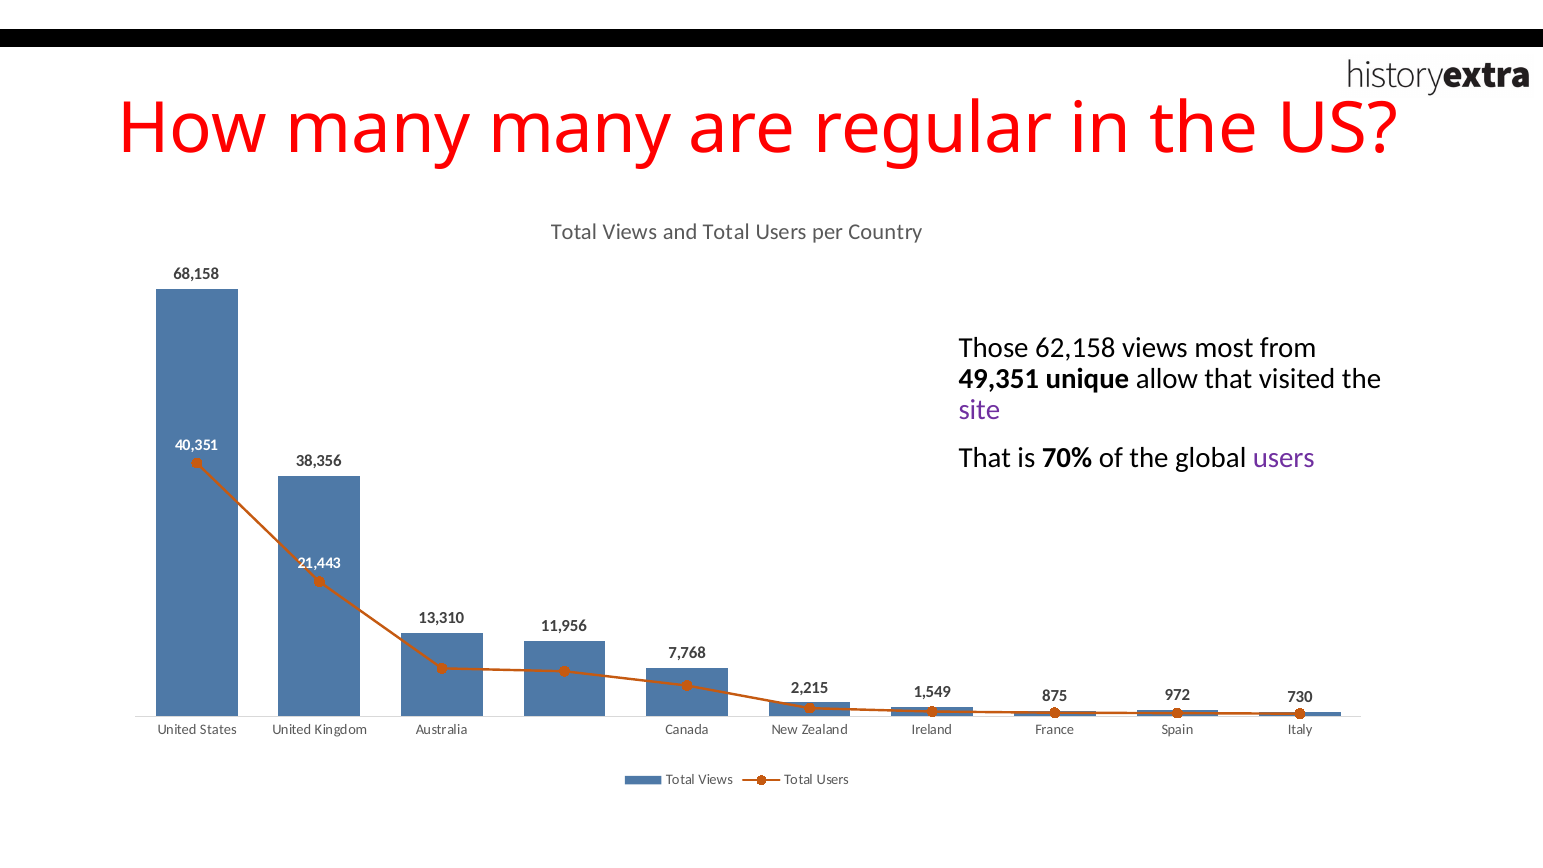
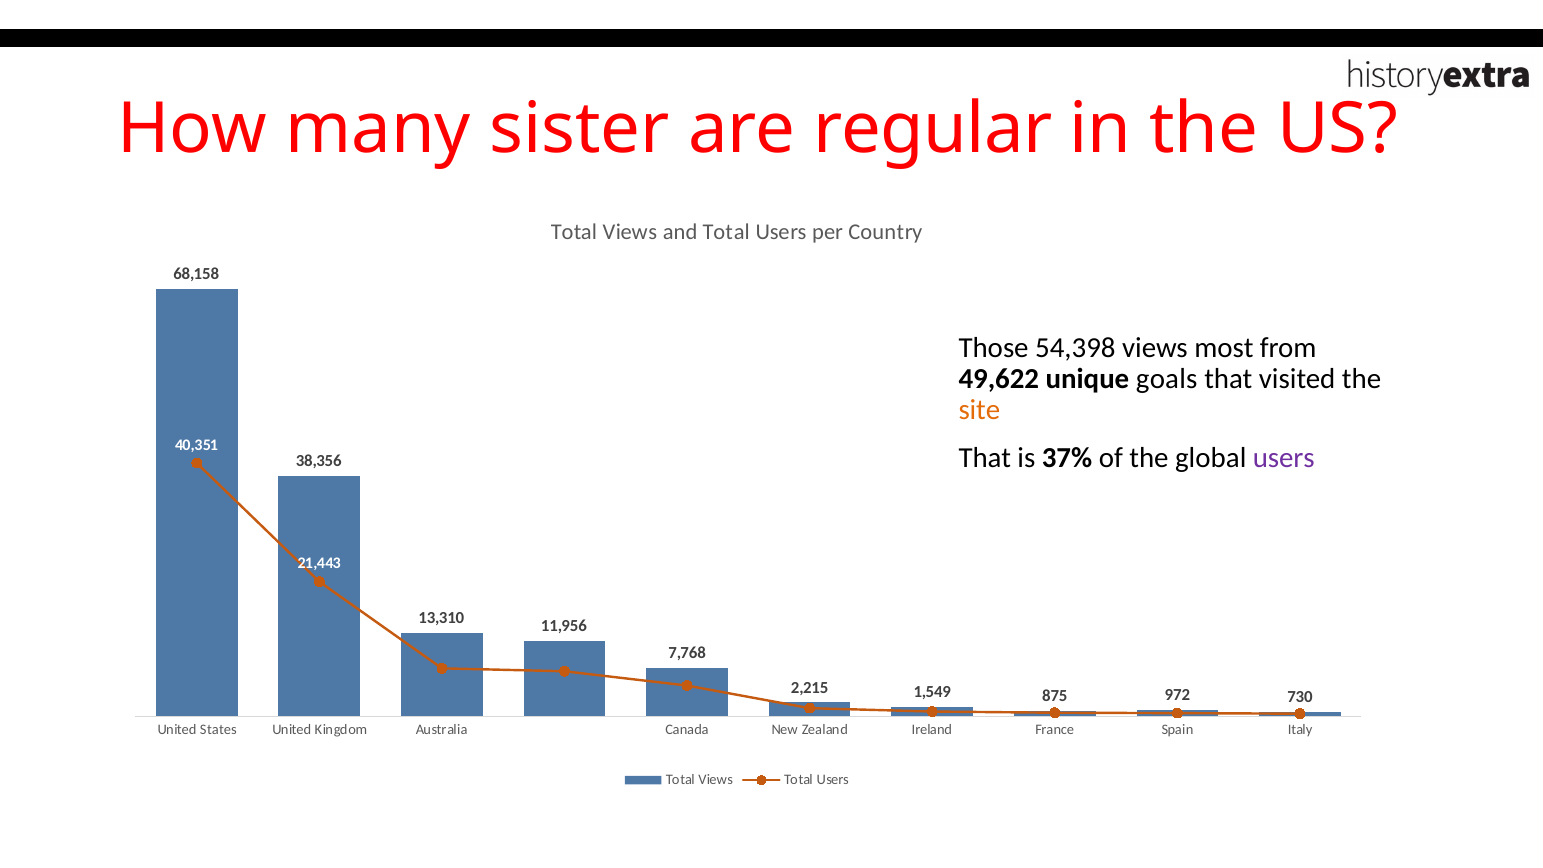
many many: many -> sister
62,158: 62,158 -> 54,398
49,351: 49,351 -> 49,622
allow: allow -> goals
site colour: purple -> orange
70%: 70% -> 37%
